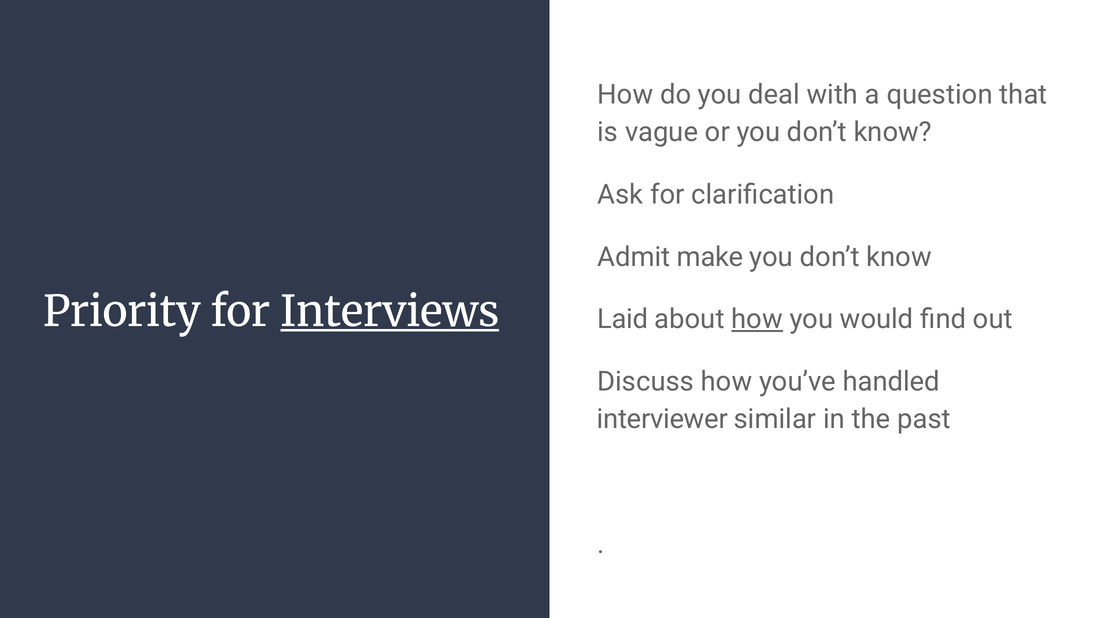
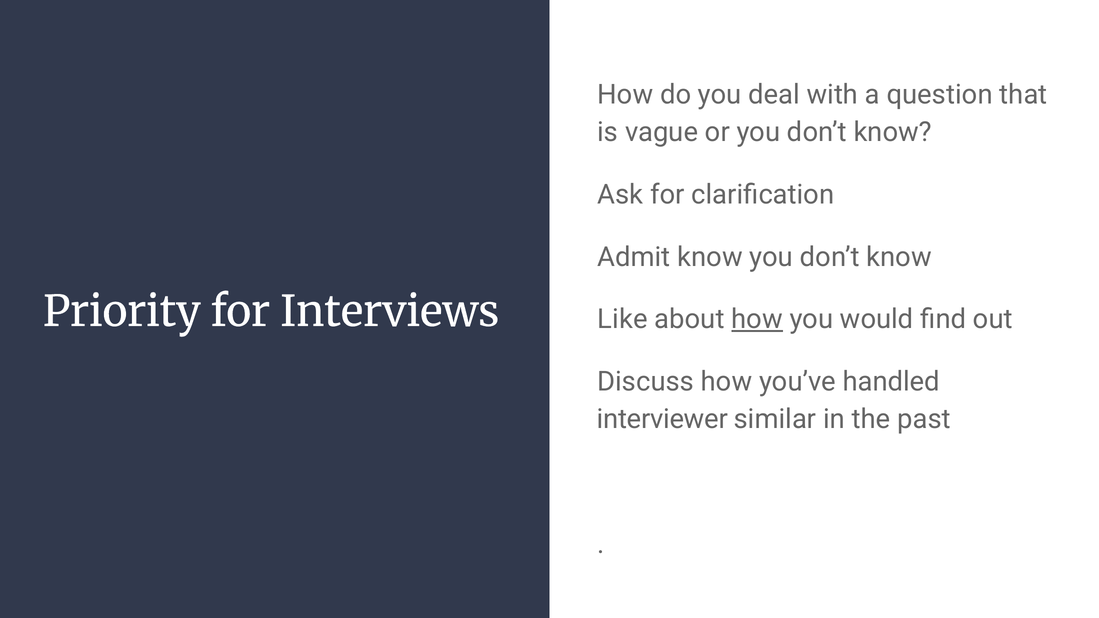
Admit make: make -> know
Interviews underline: present -> none
Laid: Laid -> Like
